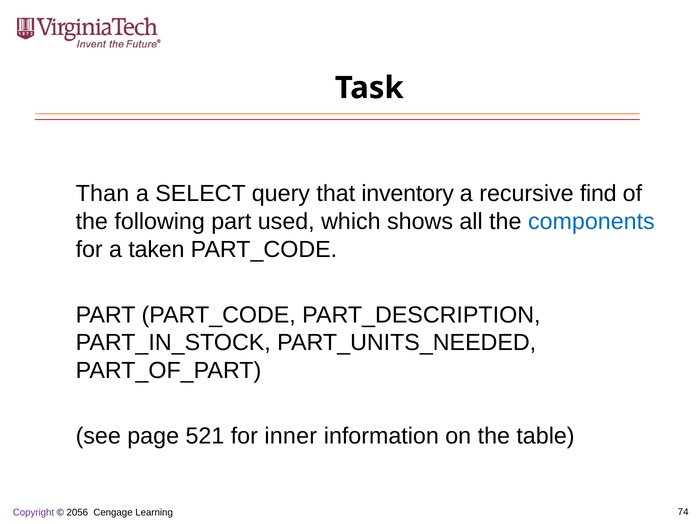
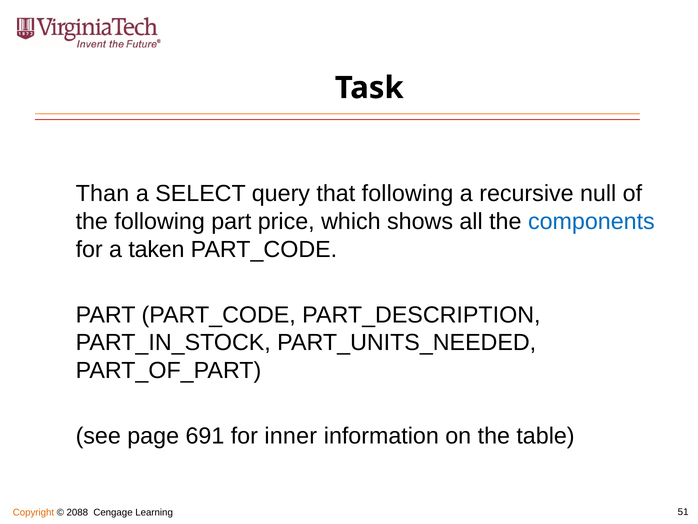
that inventory: inventory -> following
find: find -> null
used: used -> price
521: 521 -> 691
Copyright colour: purple -> orange
2056: 2056 -> 2088
74: 74 -> 51
